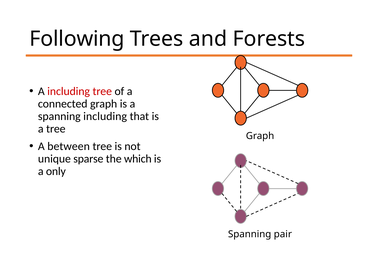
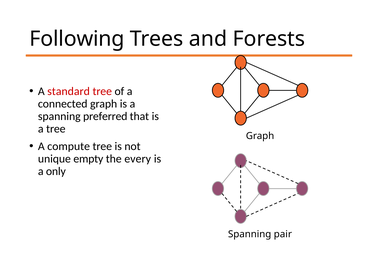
A including: including -> standard
spanning including: including -> preferred
between: between -> compute
sparse: sparse -> empty
which: which -> every
